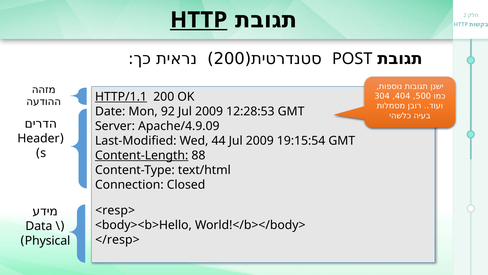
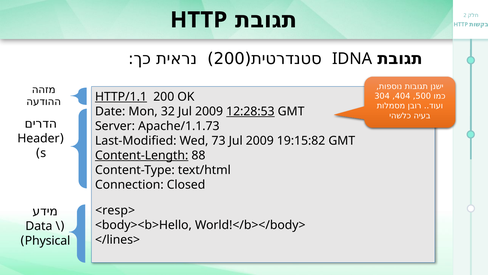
HTTP at (199, 20) underline: present -> none
POST: POST -> IDNA
92: 92 -> 32
12:28:53 underline: none -> present
Apache/4.9.09: Apache/4.9.09 -> Apache/1.1.73
44: 44 -> 73
19:15:54: 19:15:54 -> 19:15:82
</resp>: </resp> -> </lines>
